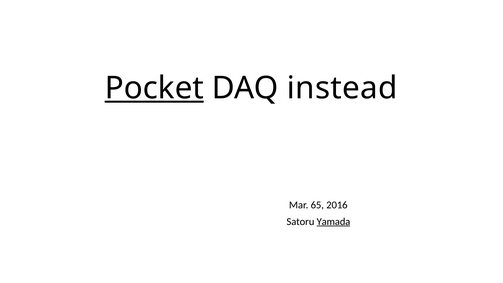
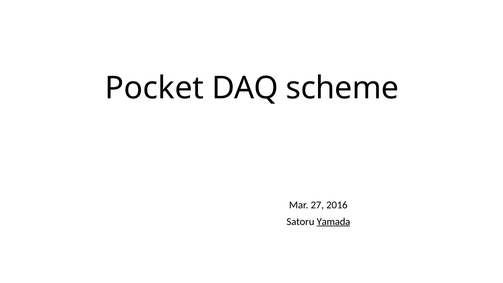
Pocket underline: present -> none
instead: instead -> scheme
65: 65 -> 27
